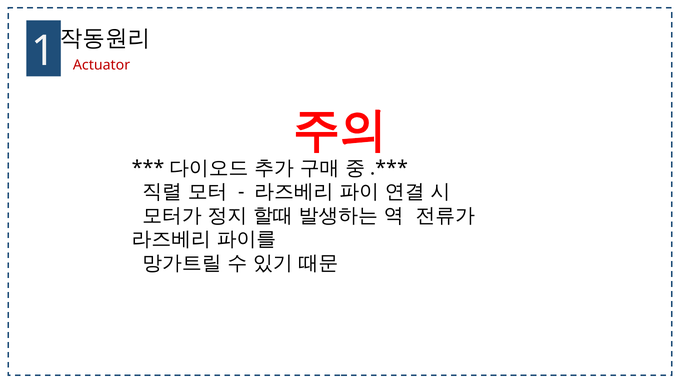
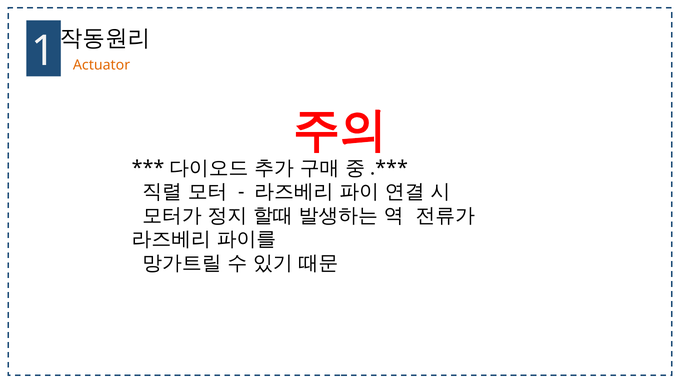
Actuator colour: red -> orange
